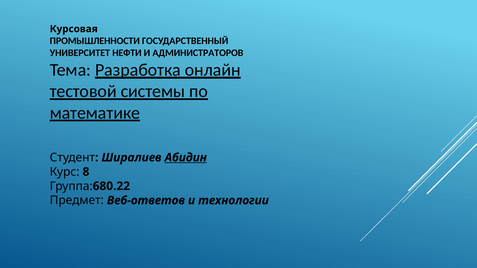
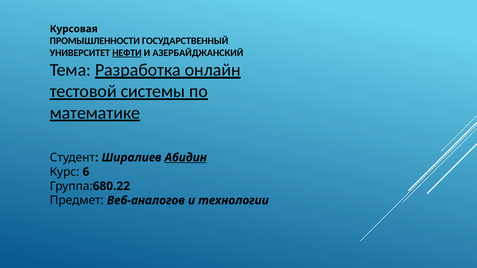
НЕФТИ underline: none -> present
АДМИНИСТРАТОРОВ: АДМИНИСТРАТОРОВ -> АЗЕРБАЙДЖАНСКИЙ
8: 8 -> 6
Веб-ответов: Веб-ответов -> Веб-аналогов
